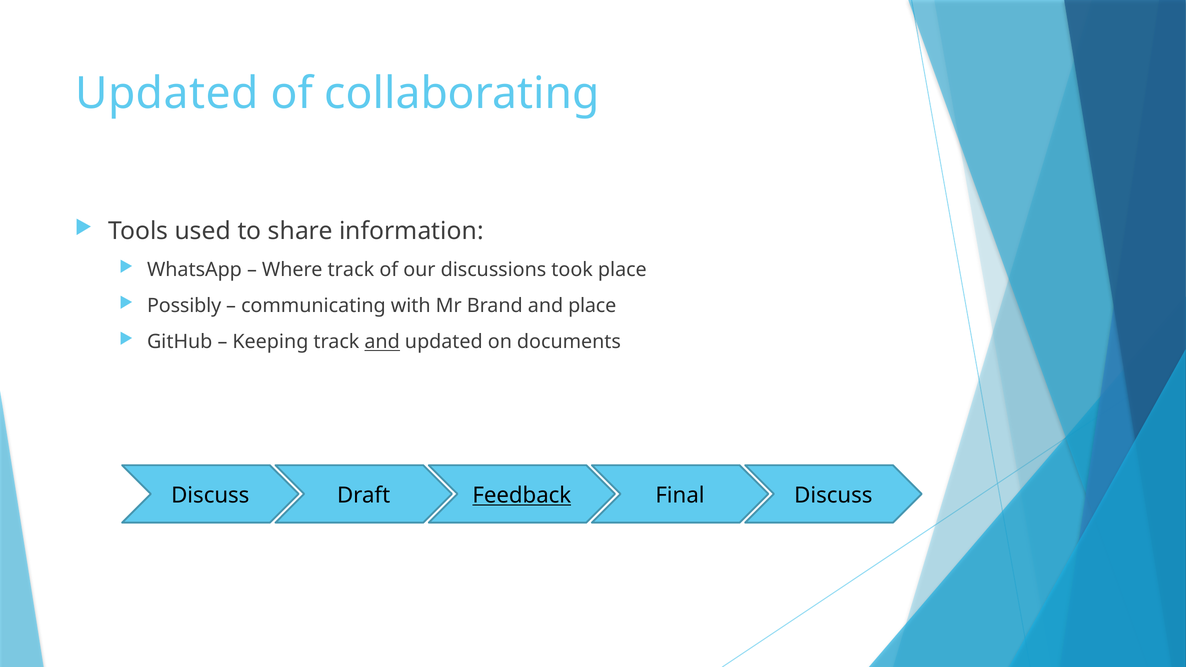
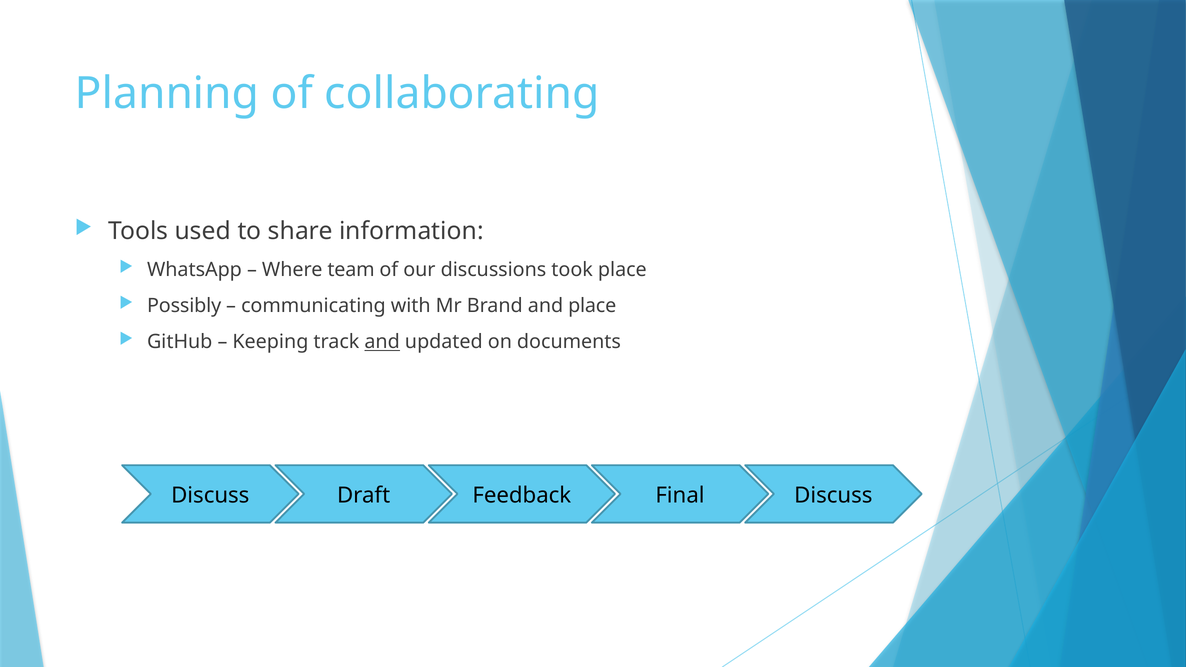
Updated at (167, 94): Updated -> Planning
Where track: track -> team
Feedback underline: present -> none
